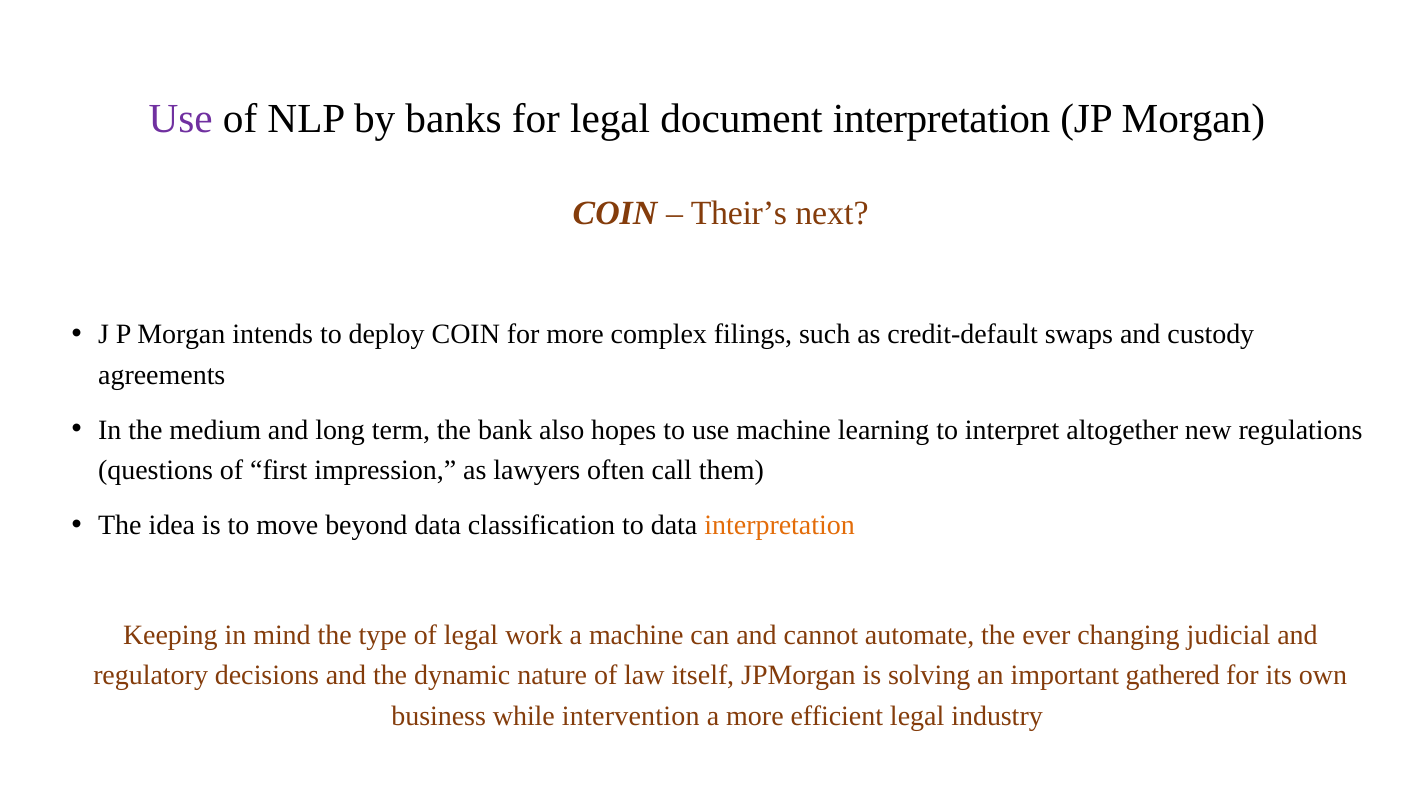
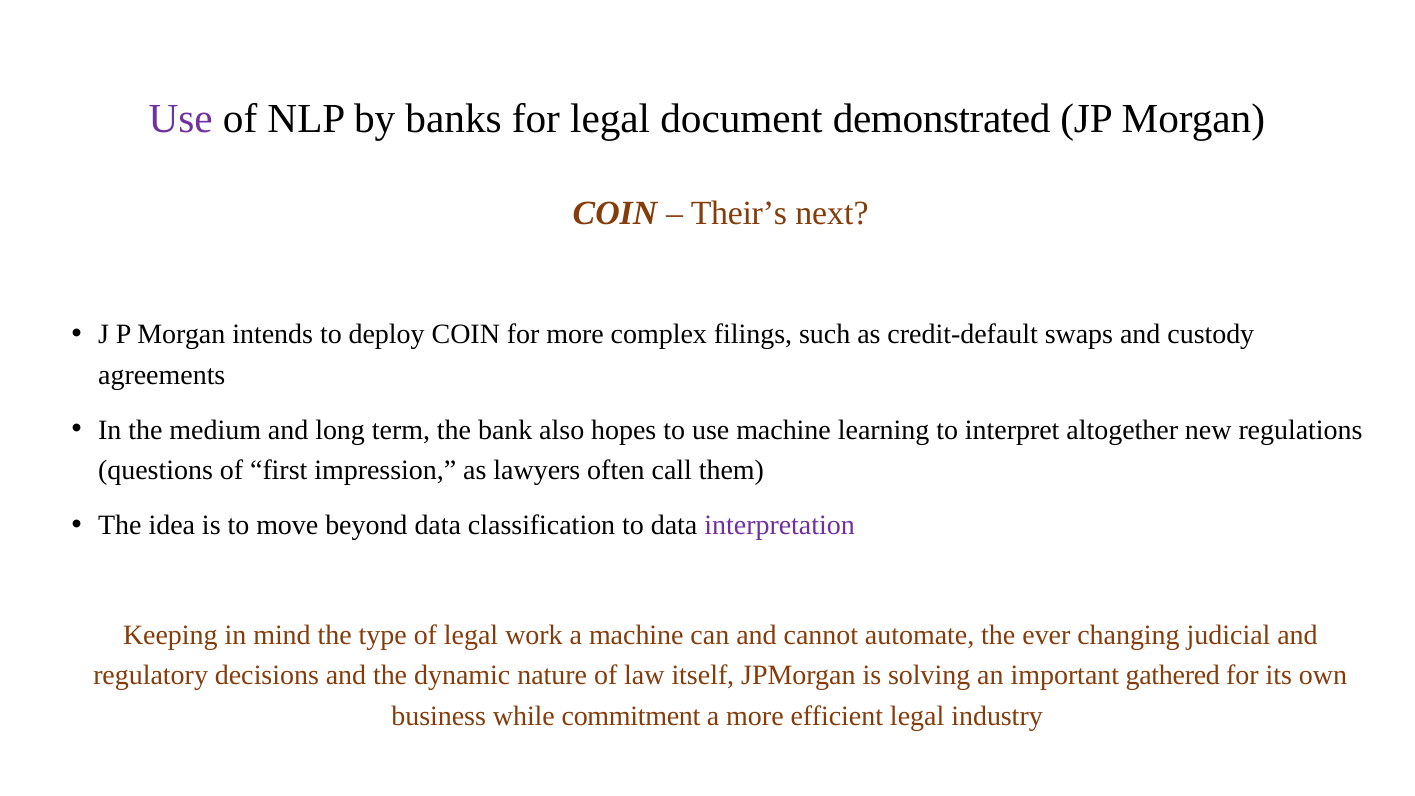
document interpretation: interpretation -> demonstrated
interpretation at (780, 525) colour: orange -> purple
intervention: intervention -> commitment
